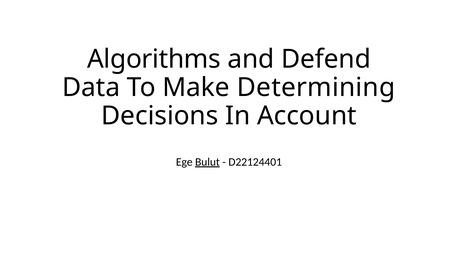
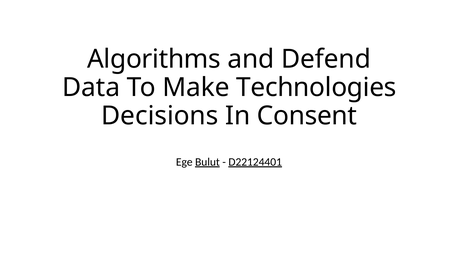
Determining: Determining -> Technologies
Account: Account -> Consent
D22124401 underline: none -> present
